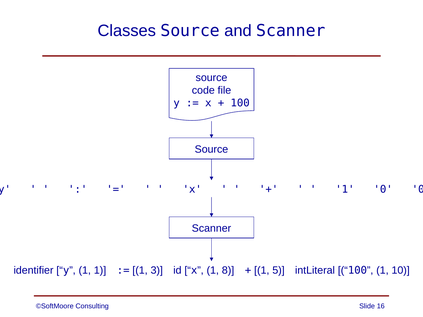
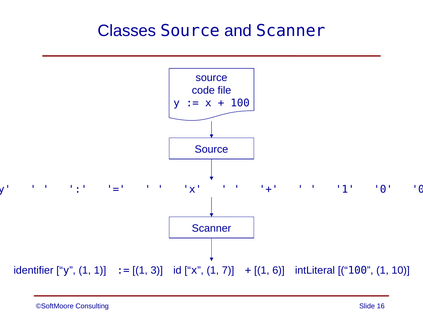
8: 8 -> 7
5: 5 -> 6
